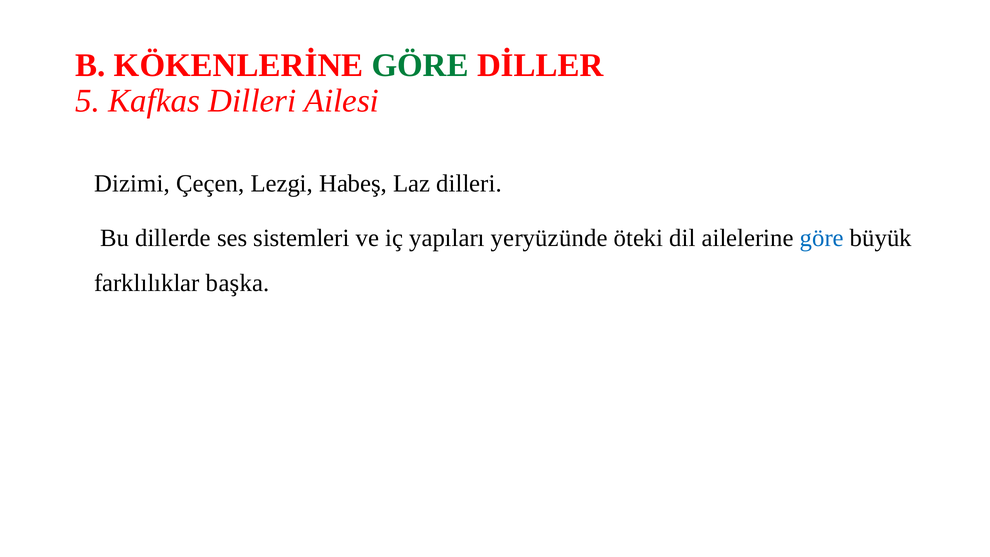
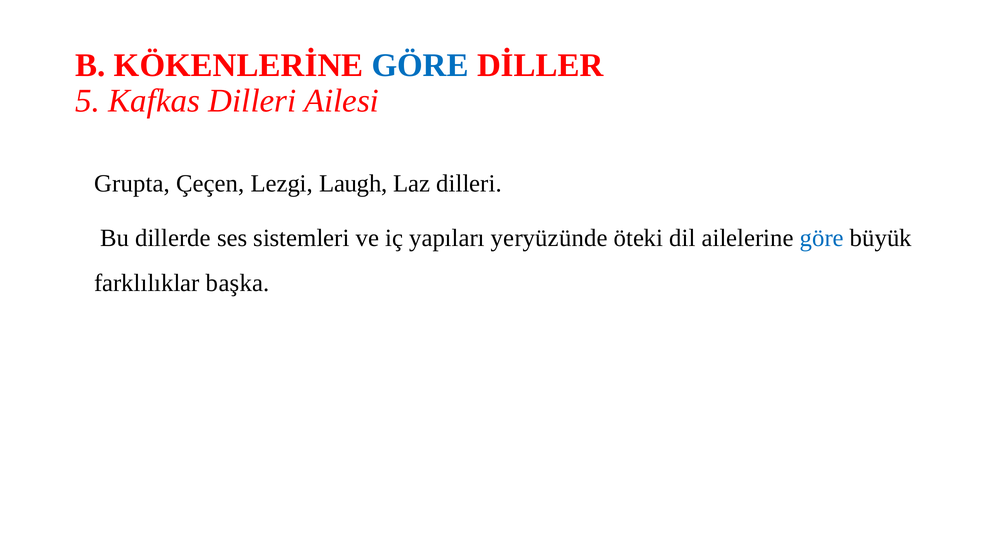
GÖRE at (420, 65) colour: green -> blue
Dizimi: Dizimi -> Grupta
Habeş: Habeş -> Laugh
